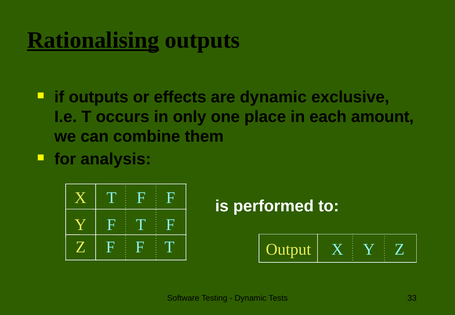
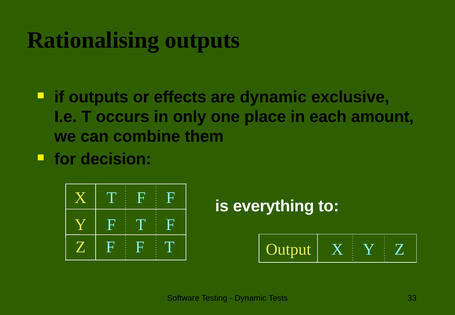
Rationalising underline: present -> none
analysis: analysis -> decision
performed: performed -> everything
